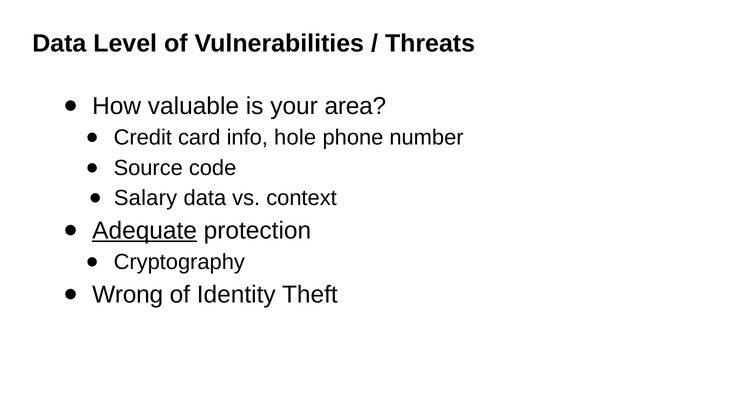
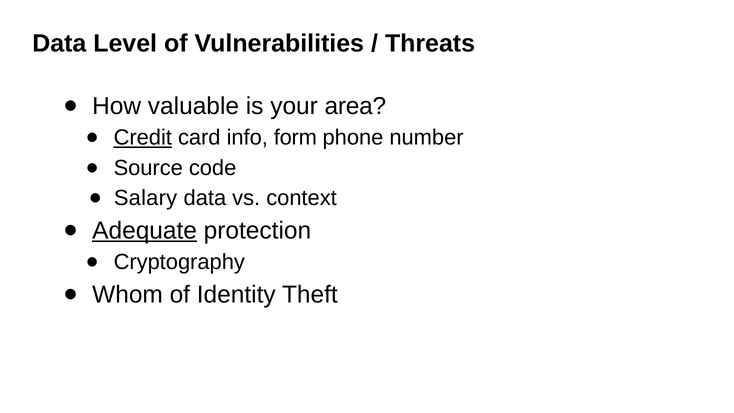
Credit underline: none -> present
hole: hole -> form
Wrong: Wrong -> Whom
